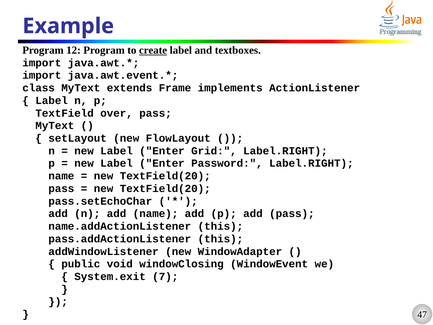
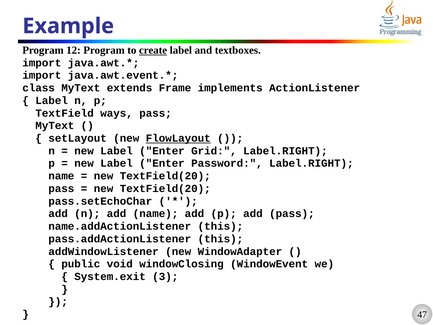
over: over -> ways
FlowLayout underline: none -> present
7: 7 -> 3
